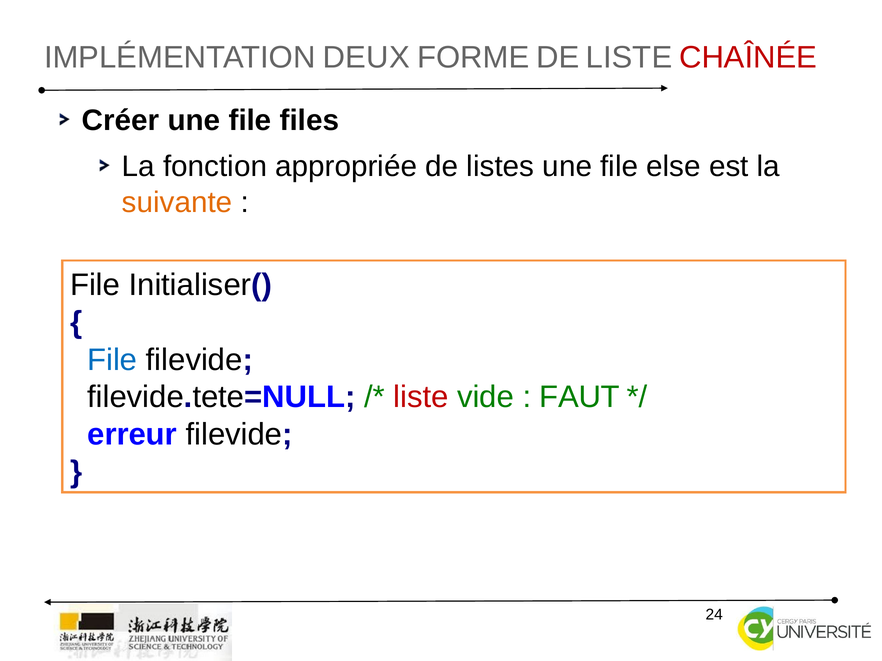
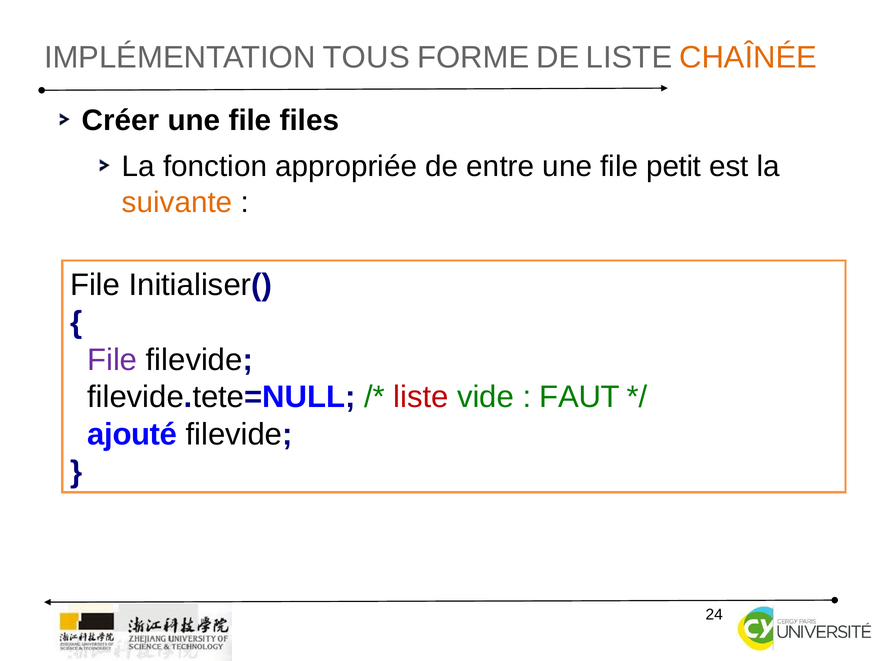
DEUX: DEUX -> TOUS
CHAÎNÉE colour: red -> orange
listes: listes -> entre
else: else -> petit
File at (112, 360) colour: blue -> purple
erreur: erreur -> ajouté
